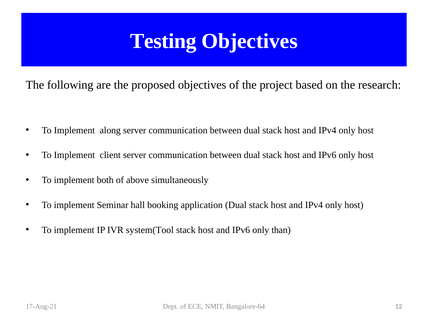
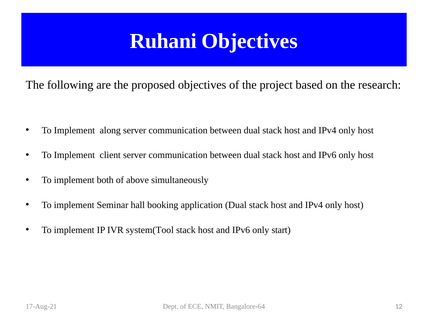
Testing: Testing -> Ruhani
than: than -> start
